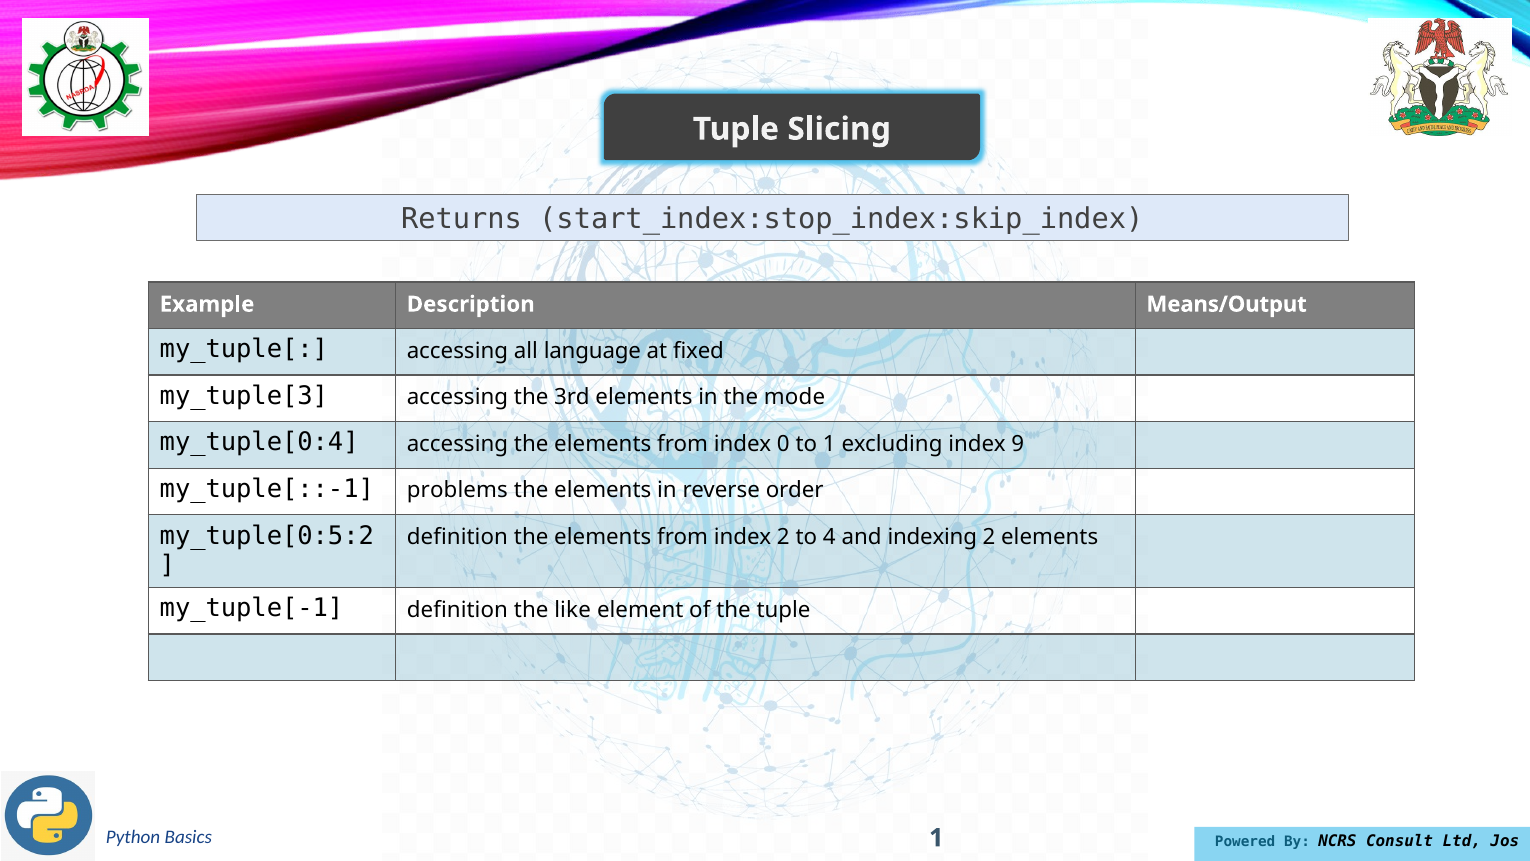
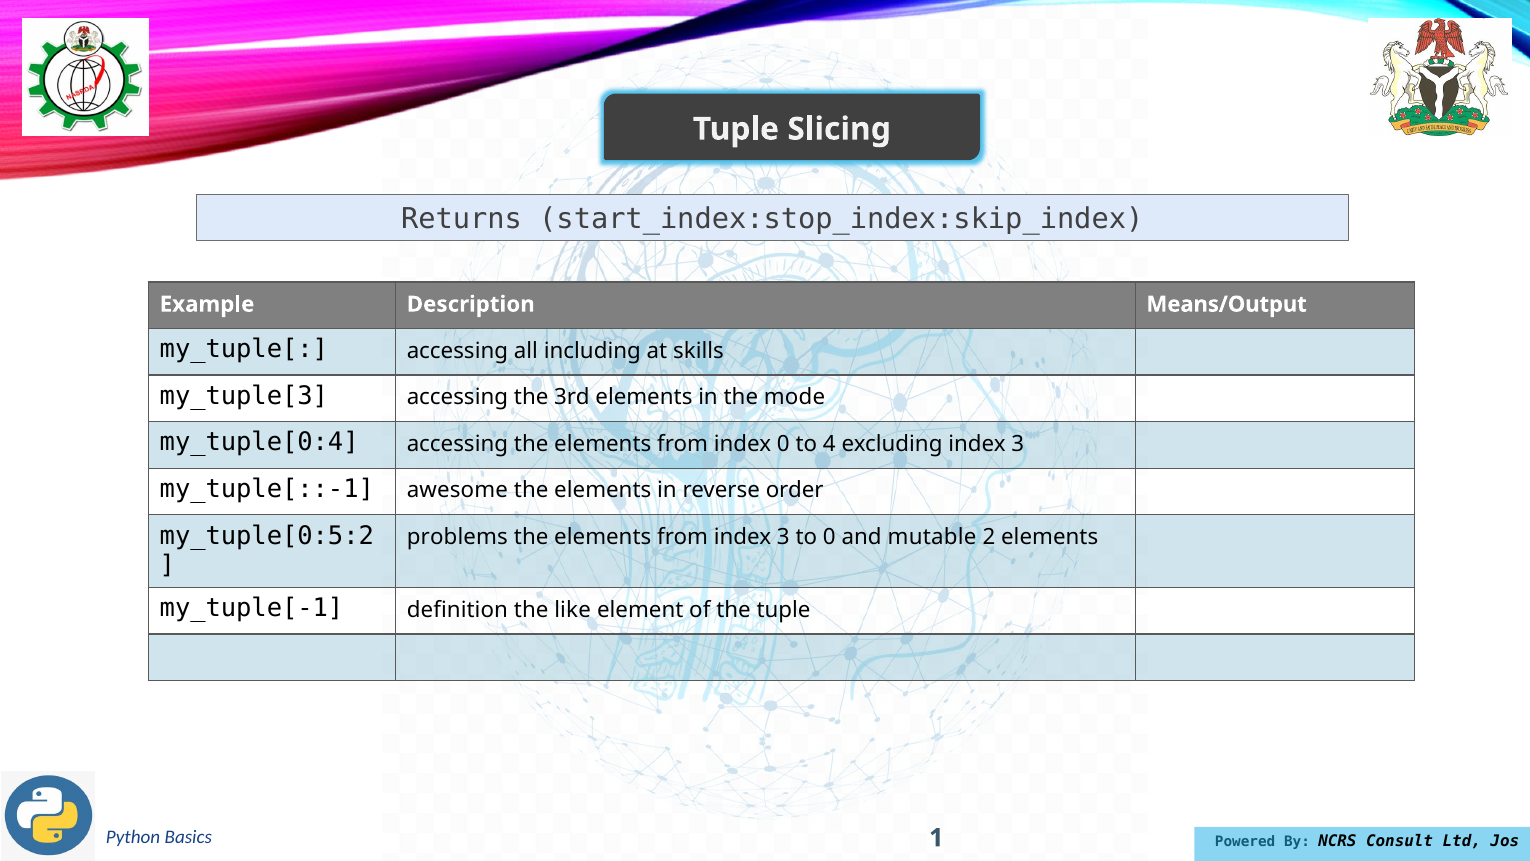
language: language -> including
fixed: fixed -> skills
to 1: 1 -> 4
excluding index 9: 9 -> 3
problems: problems -> awesome
definition at (457, 537): definition -> problems
from index 2: 2 -> 3
to 4: 4 -> 0
indexing: indexing -> mutable
